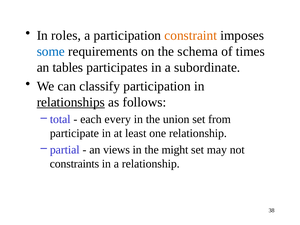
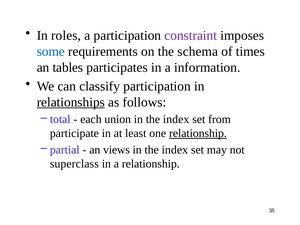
constraint colour: orange -> purple
subordinate: subordinate -> information
every: every -> union
union at (176, 119): union -> index
relationship at (198, 133) underline: none -> present
might at (175, 150): might -> index
constraints: constraints -> superclass
